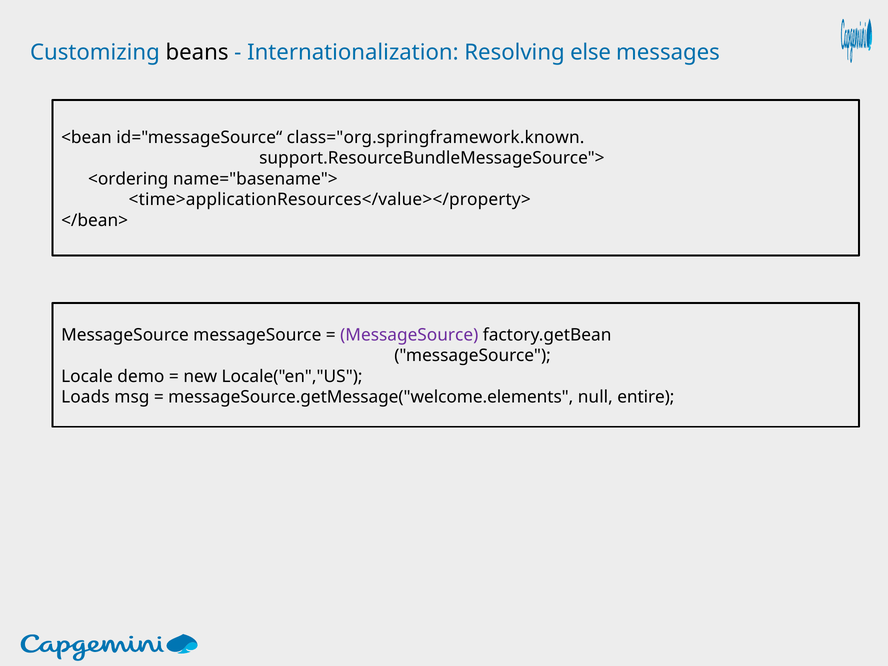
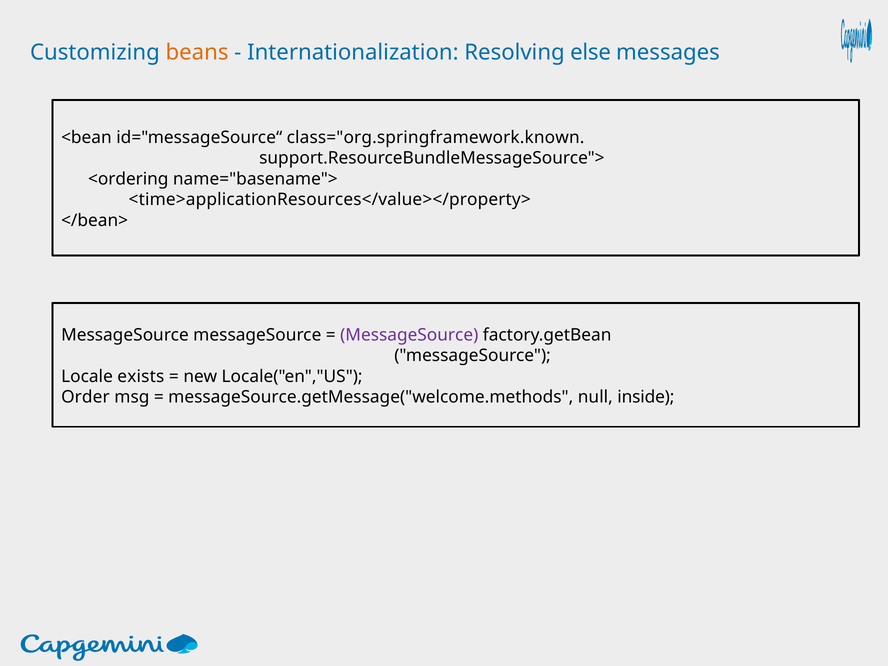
beans colour: black -> orange
demo: demo -> exists
Loads: Loads -> Order
messageSource.getMessage("welcome.elements: messageSource.getMessage("welcome.elements -> messageSource.getMessage("welcome.methods
entire: entire -> inside
